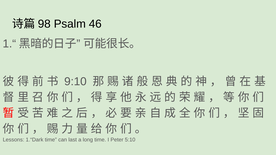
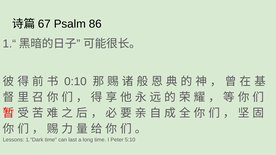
98: 98 -> 67
46: 46 -> 86
9:10: 9:10 -> 0:10
